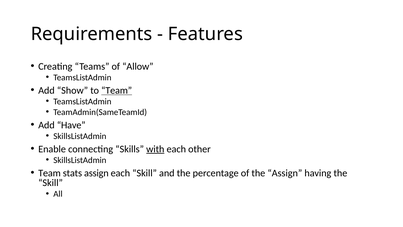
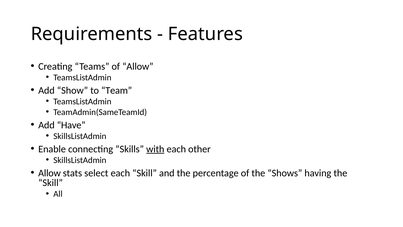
Team at (117, 90) underline: present -> none
Team at (50, 173): Team -> Allow
stats assign: assign -> select
the Assign: Assign -> Shows
